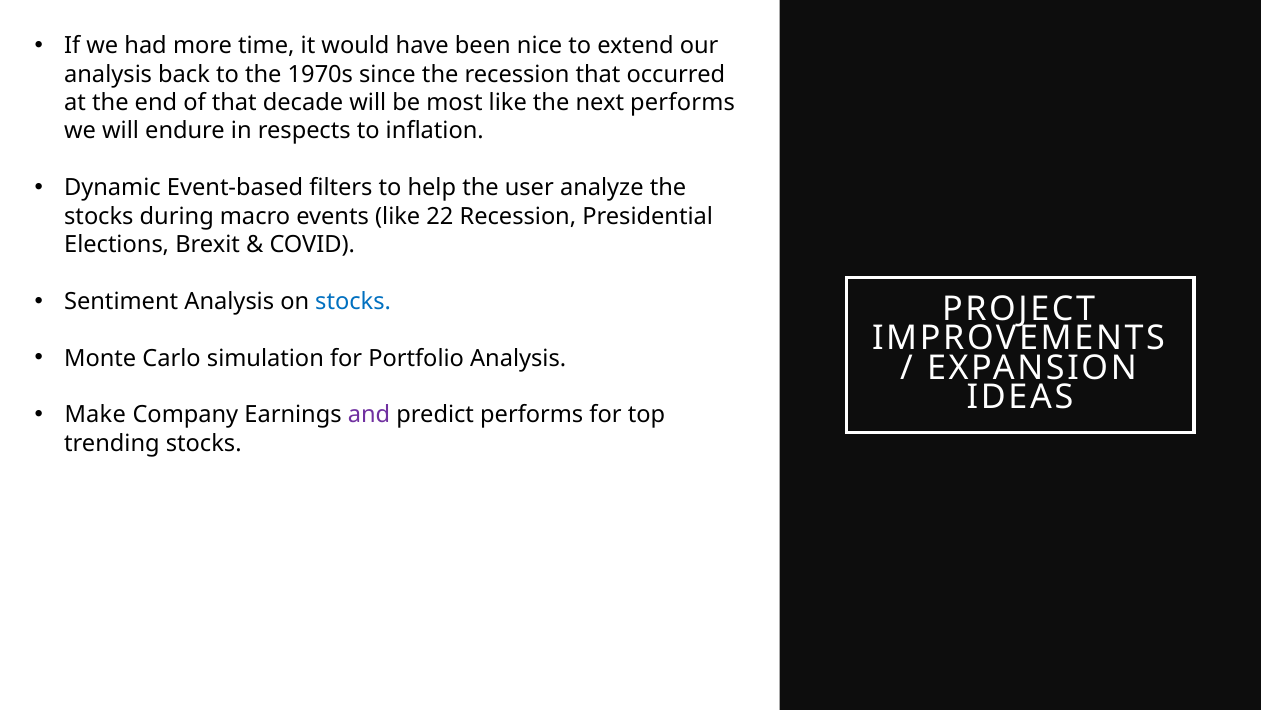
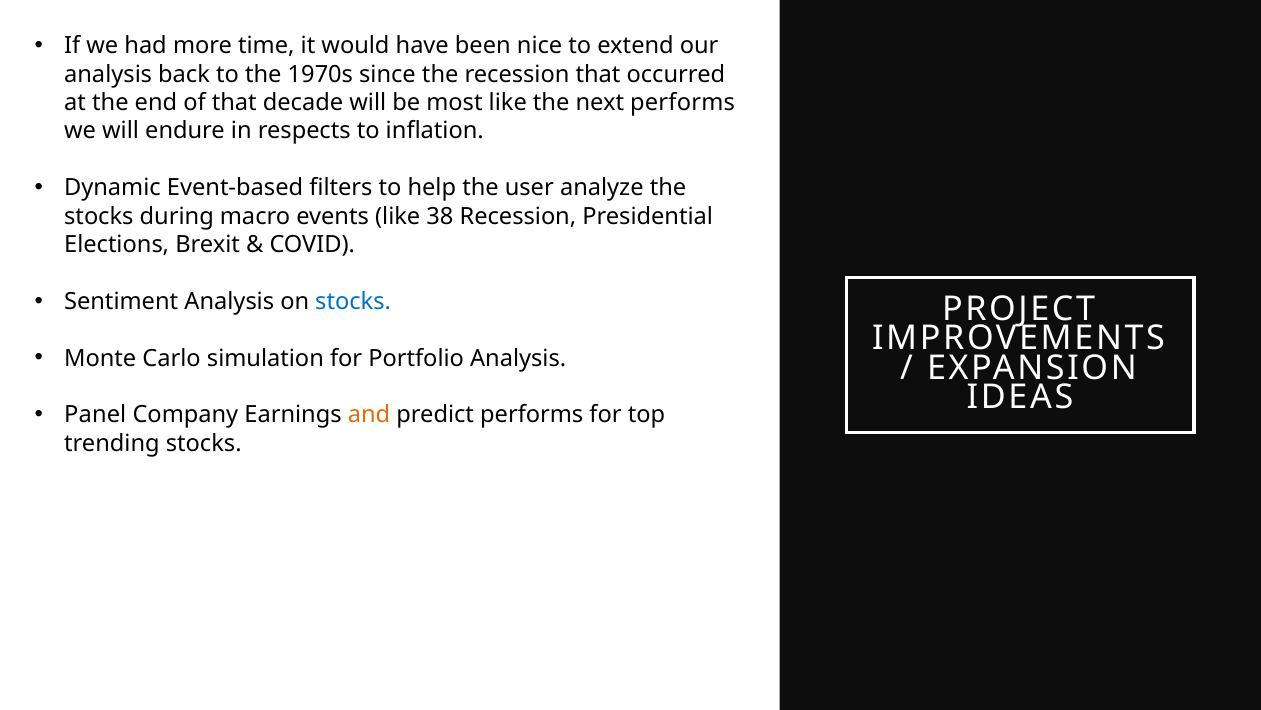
22: 22 -> 38
Make: Make -> Panel
and colour: purple -> orange
